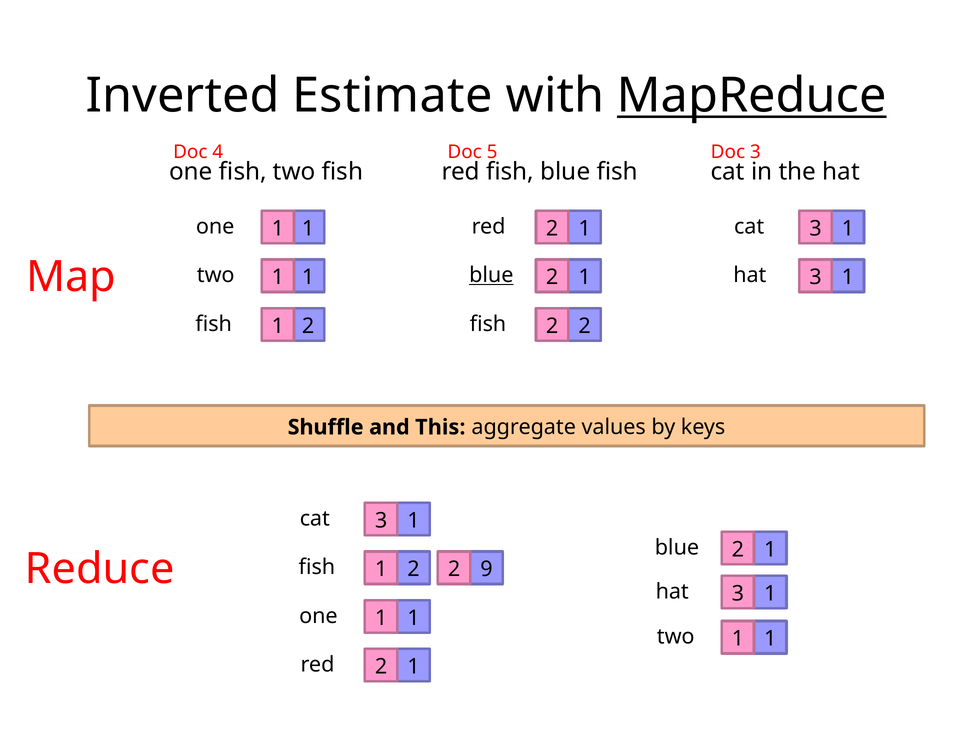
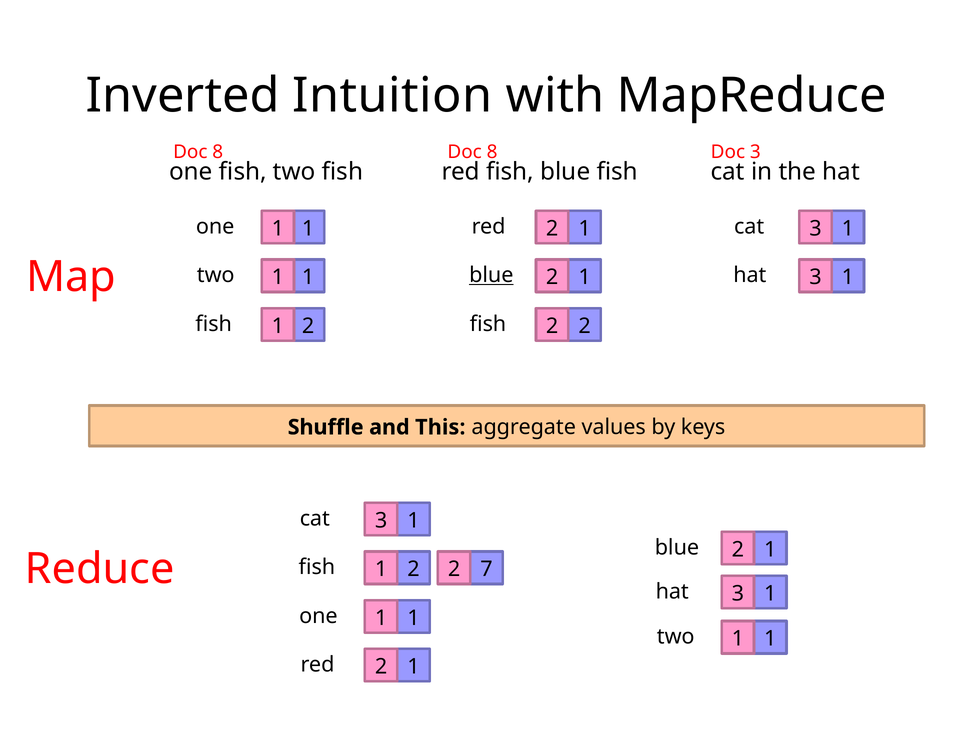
Estimate: Estimate -> Intuition
MapReduce underline: present -> none
4 at (218, 152): 4 -> 8
5 at (492, 152): 5 -> 8
9: 9 -> 7
